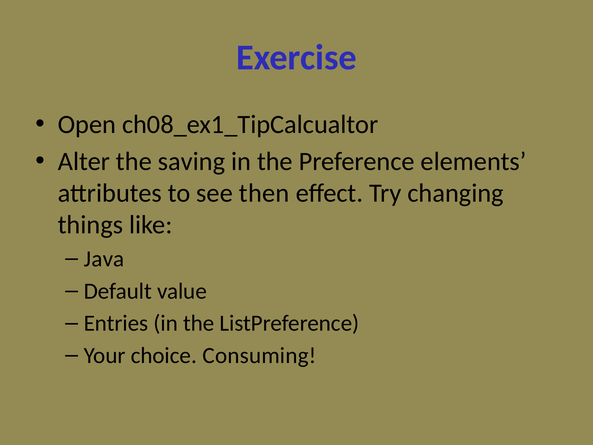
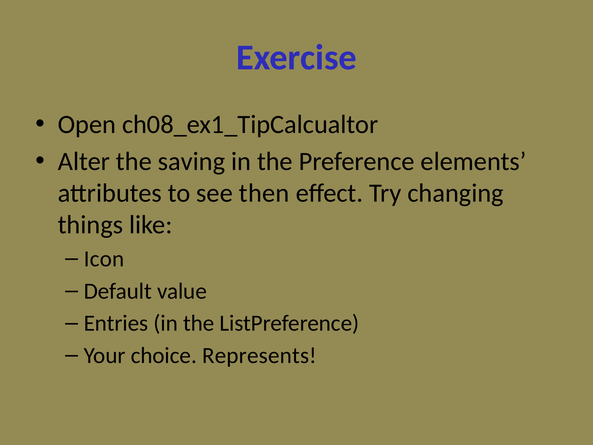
Java: Java -> Icon
Consuming: Consuming -> Represents
